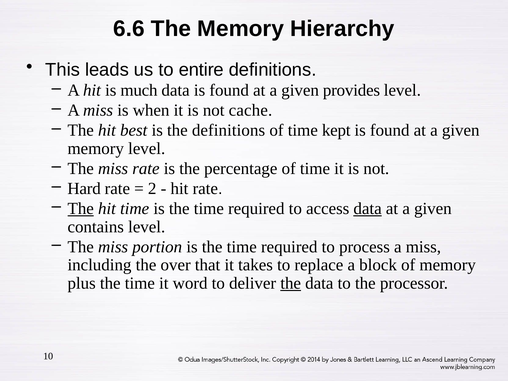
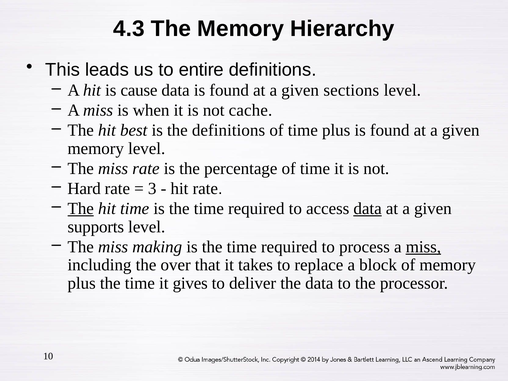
6.6: 6.6 -> 4.3
much: much -> cause
provides: provides -> sections
time kept: kept -> plus
2: 2 -> 3
contains: contains -> supports
portion: portion -> making
miss at (423, 247) underline: none -> present
word: word -> gives
the at (291, 283) underline: present -> none
